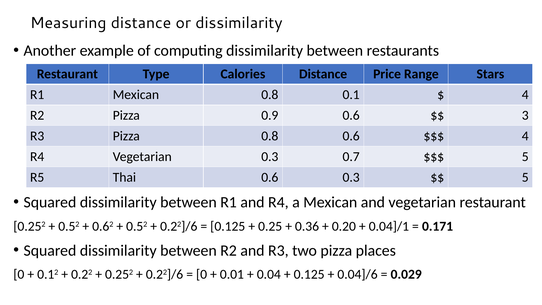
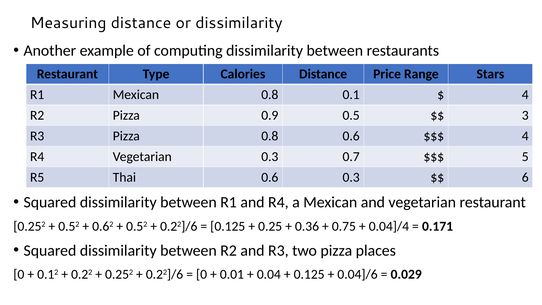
0.9 0.6: 0.6 -> 0.5
5 at (525, 177): 5 -> 6
0.20: 0.20 -> 0.75
0.04]/1: 0.04]/1 -> 0.04]/4
